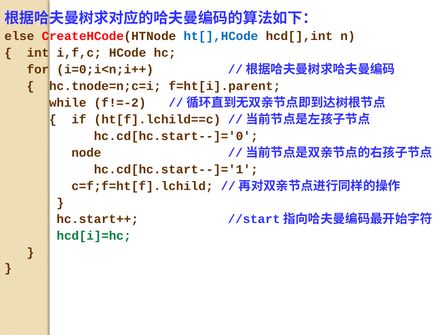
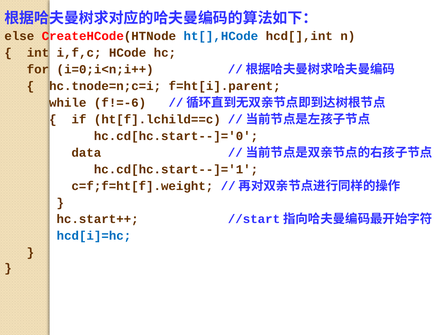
f!=-2: f!=-2 -> f!=-6
node: node -> data
c=f;f=ht[f].lchild: c=f;f=ht[f].lchild -> c=f;f=ht[f].weight
hcd[i]=hc colour: green -> blue
